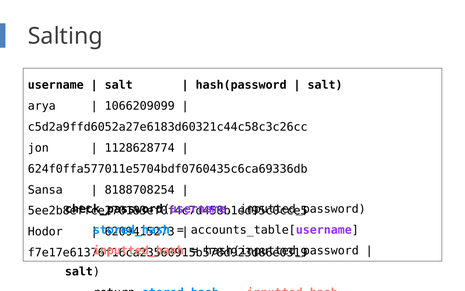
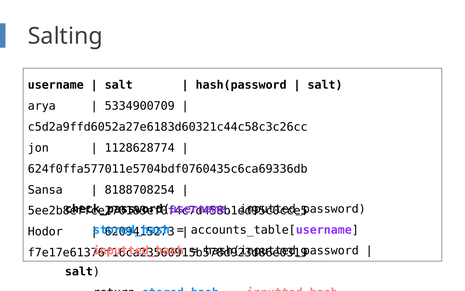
1066209099: 1066209099 -> 5334900709
